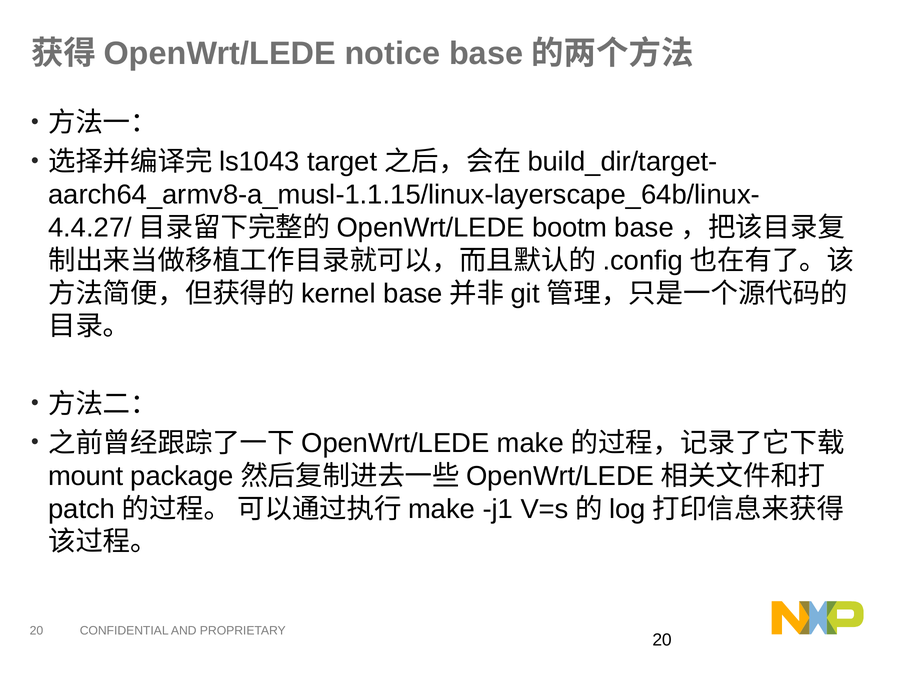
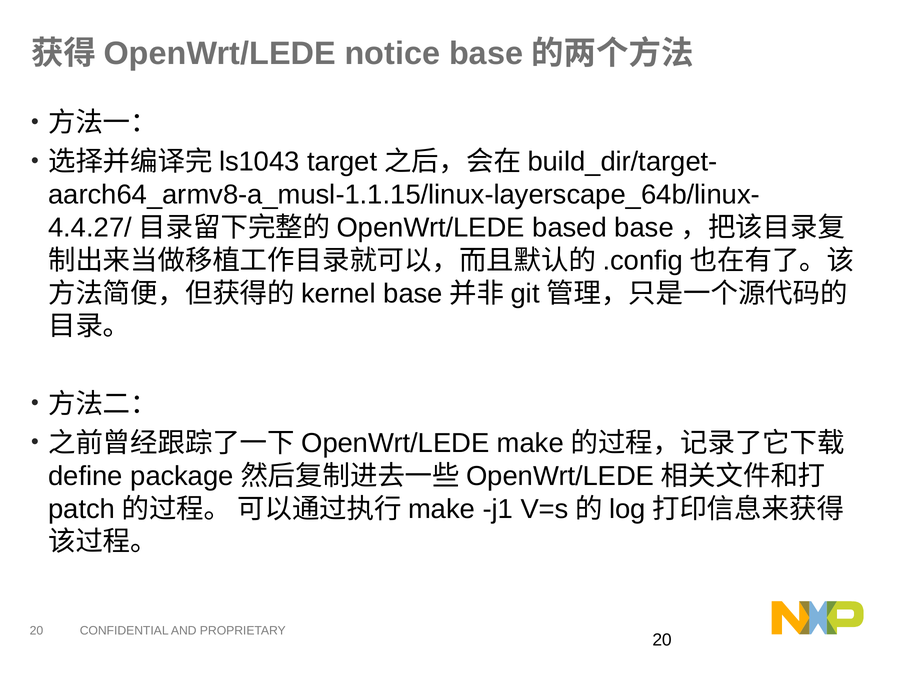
bootm: bootm -> based
mount: mount -> define
